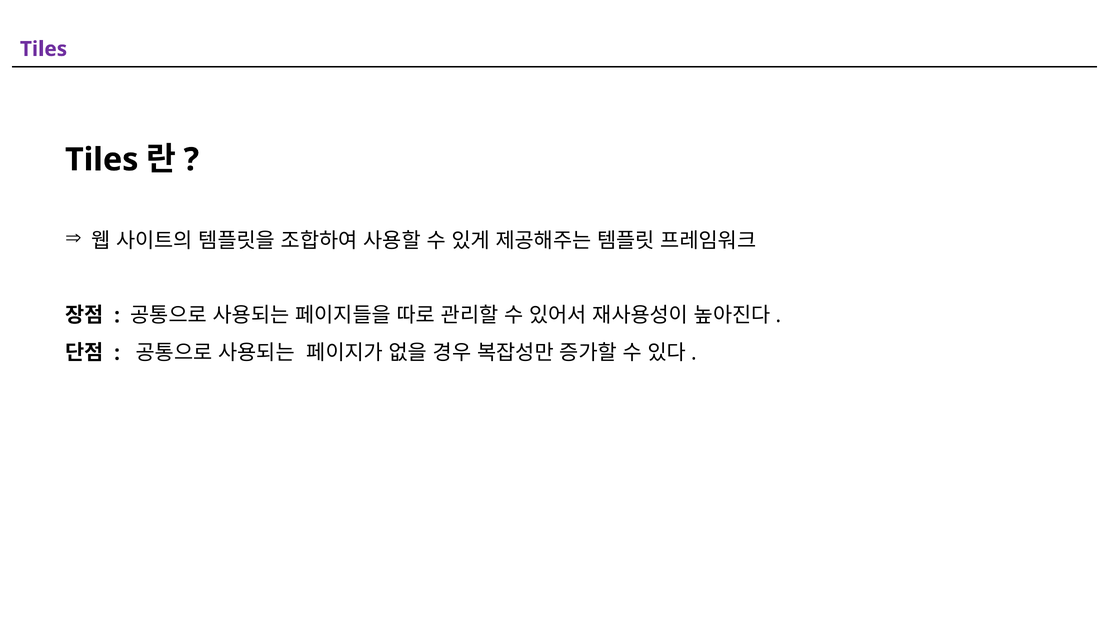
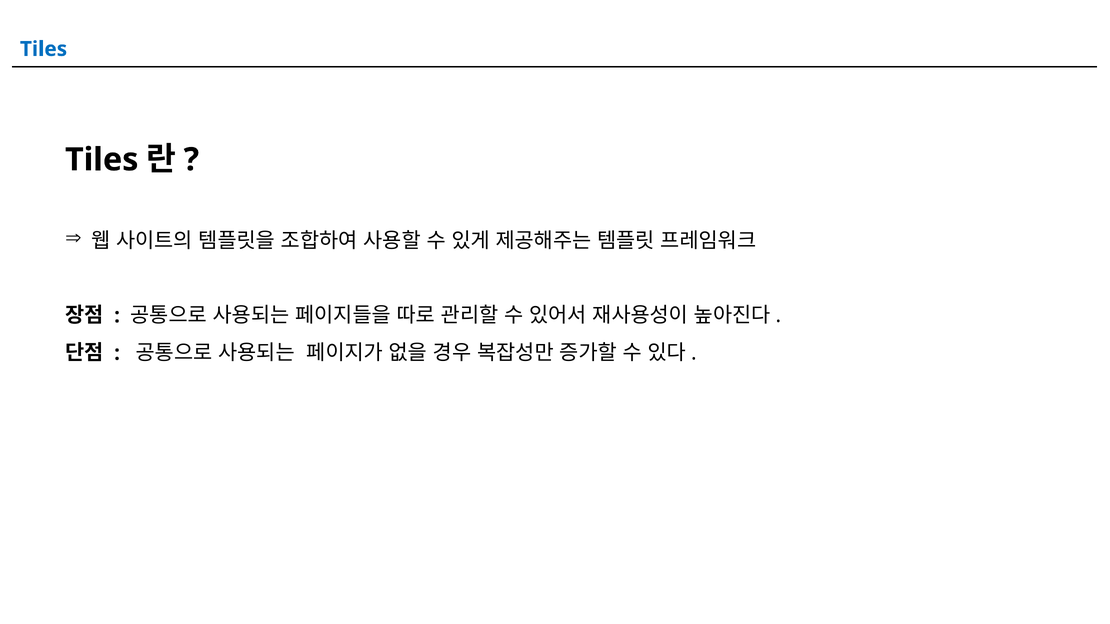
Tiles at (44, 49) colour: purple -> blue
